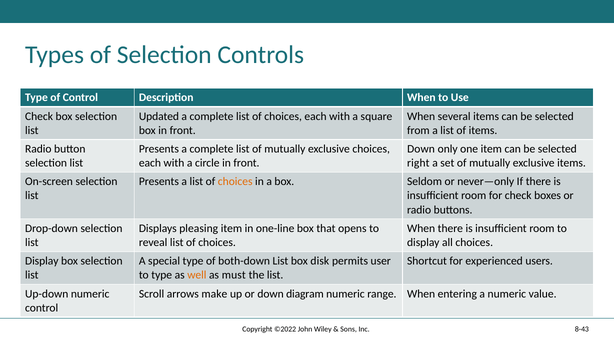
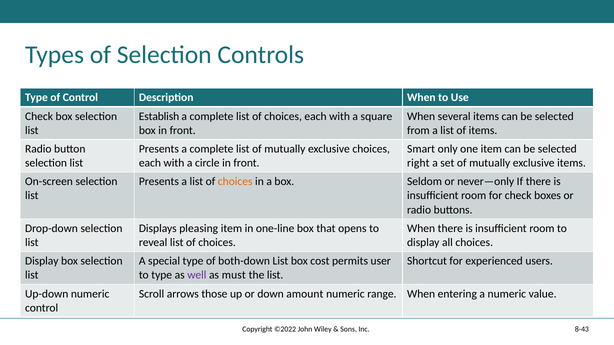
Updated: Updated -> Establish
Down at (421, 149): Down -> Smart
disk: disk -> cost
well colour: orange -> purple
make: make -> those
diagram: diagram -> amount
